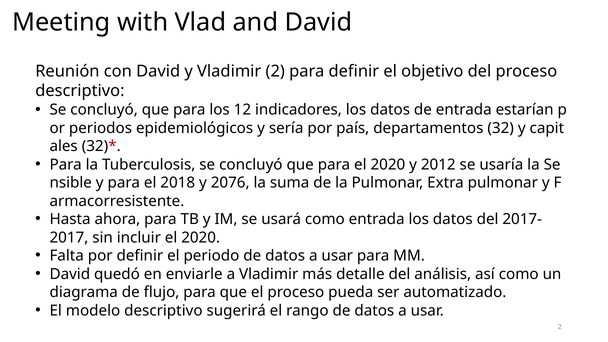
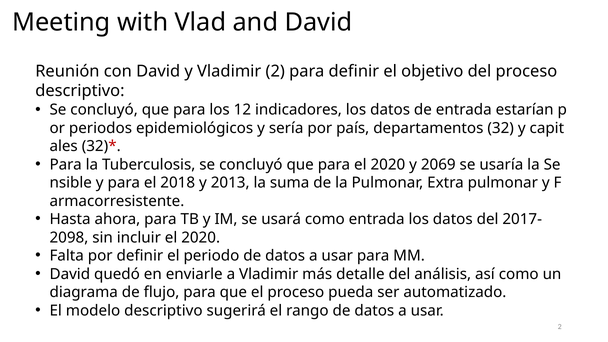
2012: 2012 -> 2069
2076: 2076 -> 2013
2017: 2017 -> 2098
